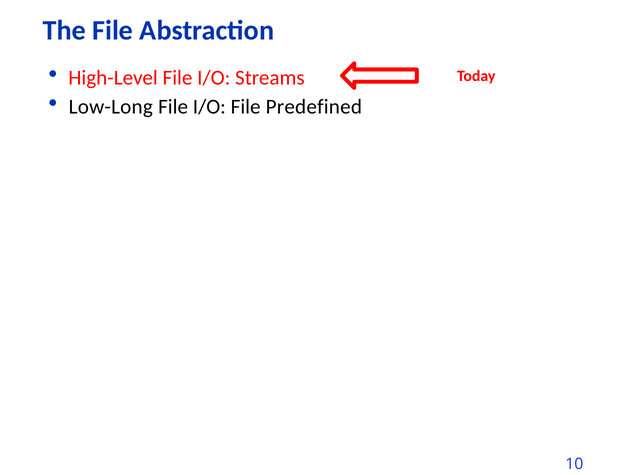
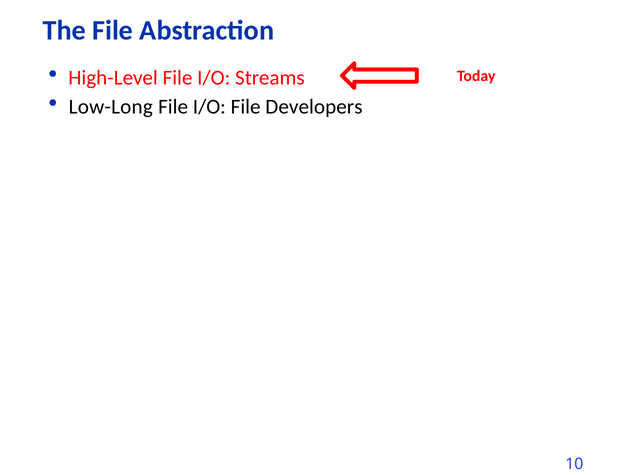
Predefined: Predefined -> Developers
